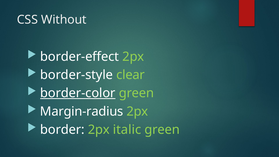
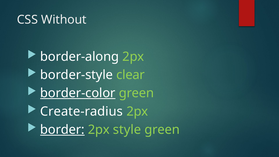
border-effect: border-effect -> border-along
Margin-radius: Margin-radius -> Create-radius
border underline: none -> present
italic: italic -> style
